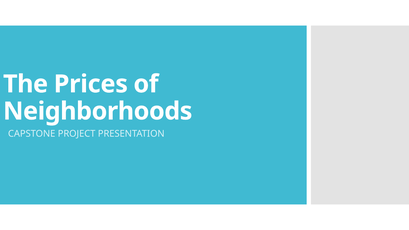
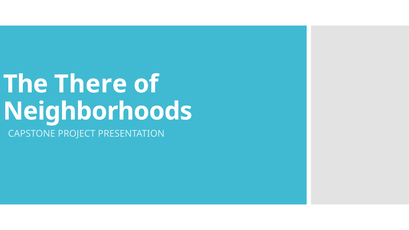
Prices: Prices -> There
